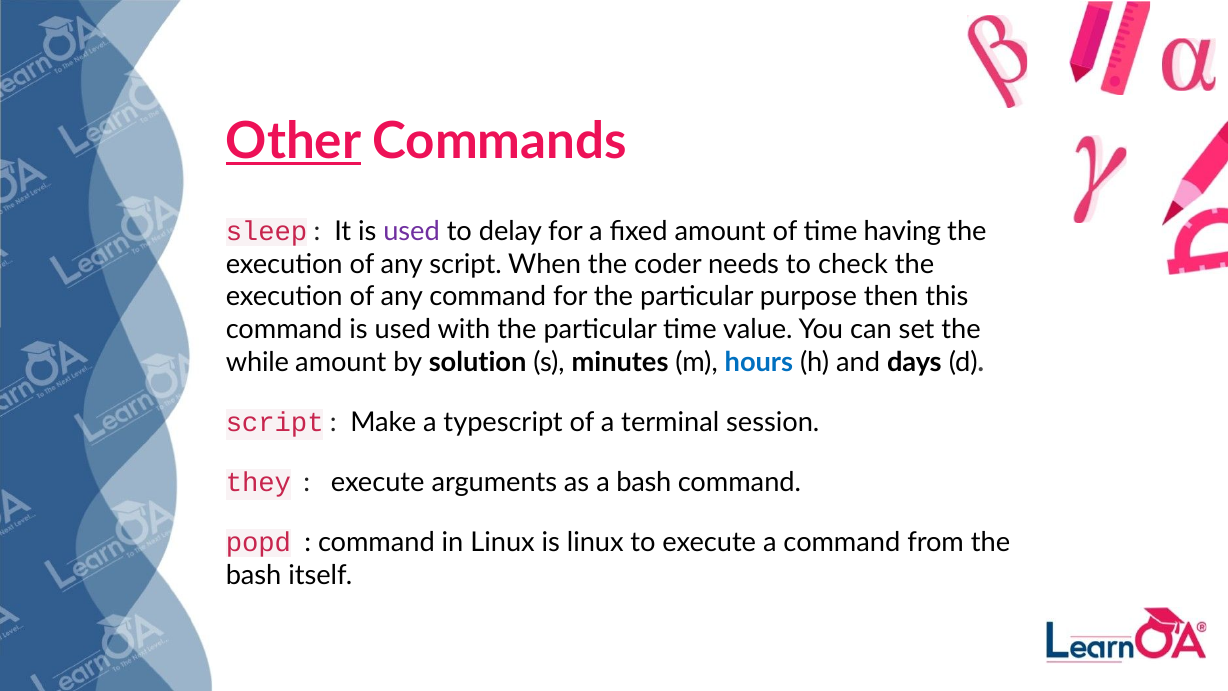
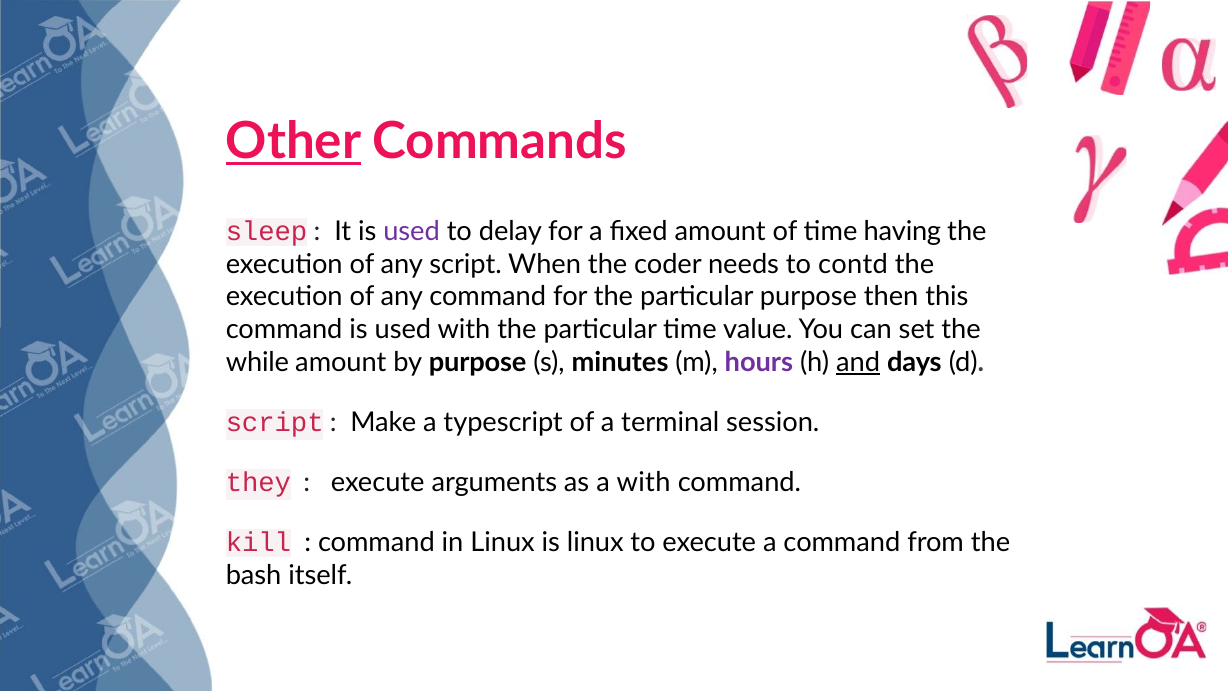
check: check -> contd
by solution: solution -> purpose
hours colour: blue -> purple
and underline: none -> present
a bash: bash -> with
popd: popd -> kill
